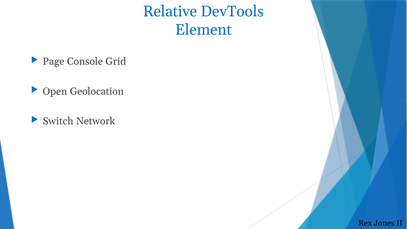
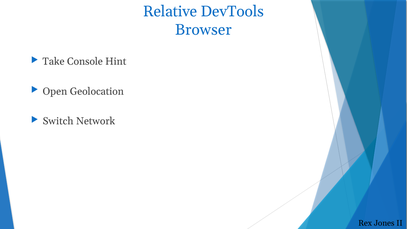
Element: Element -> Browser
Page: Page -> Take
Grid: Grid -> Hint
